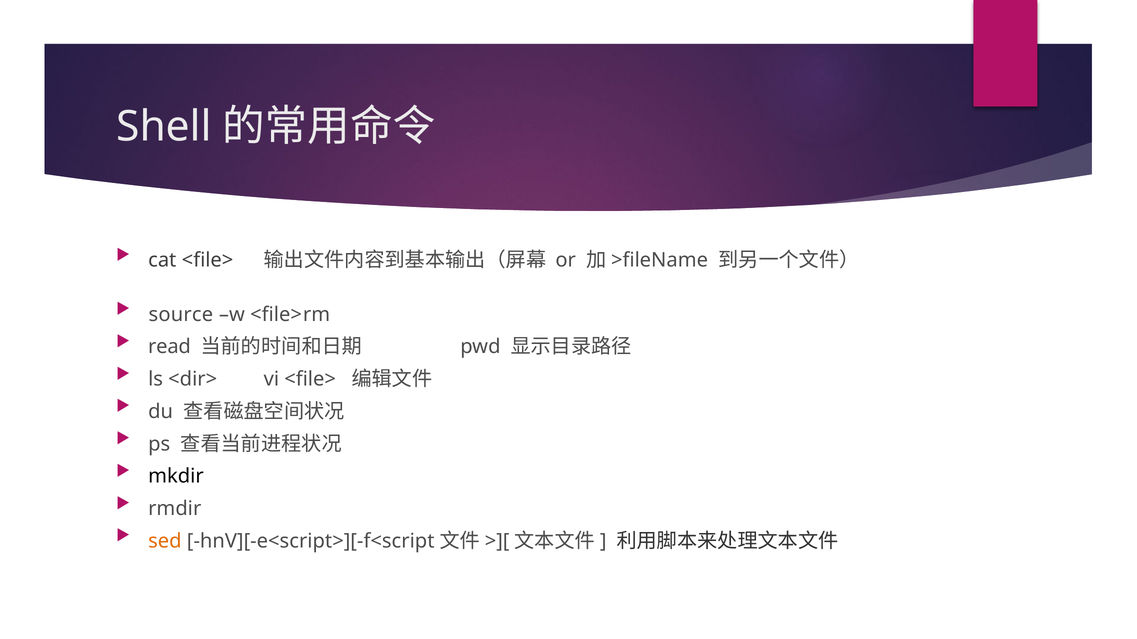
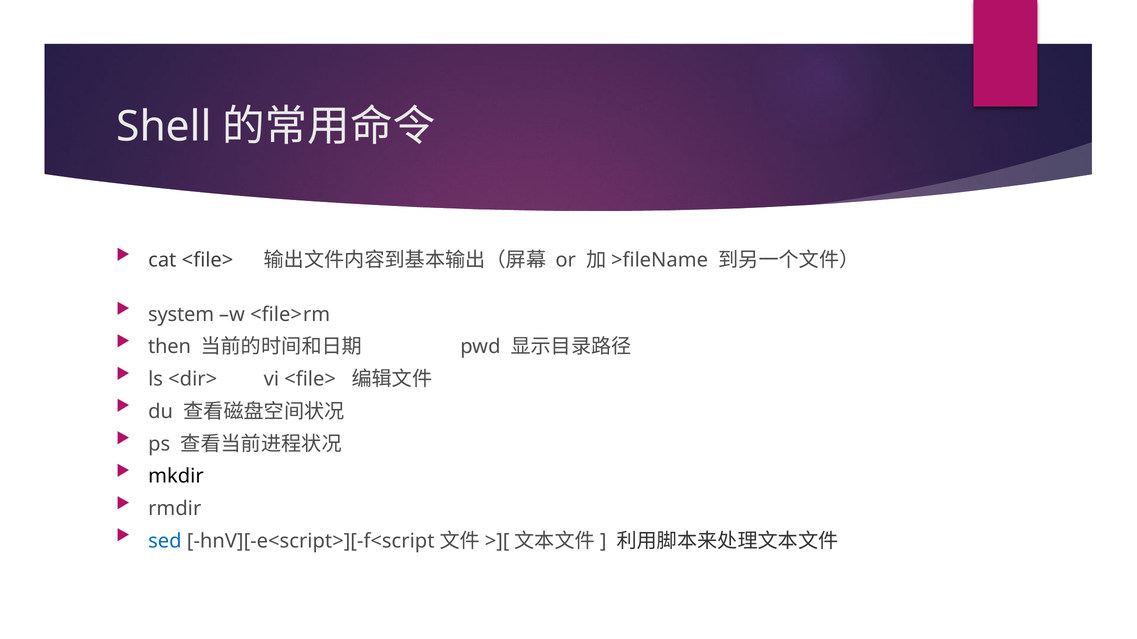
source: source -> system
read: read -> then
sed colour: orange -> blue
